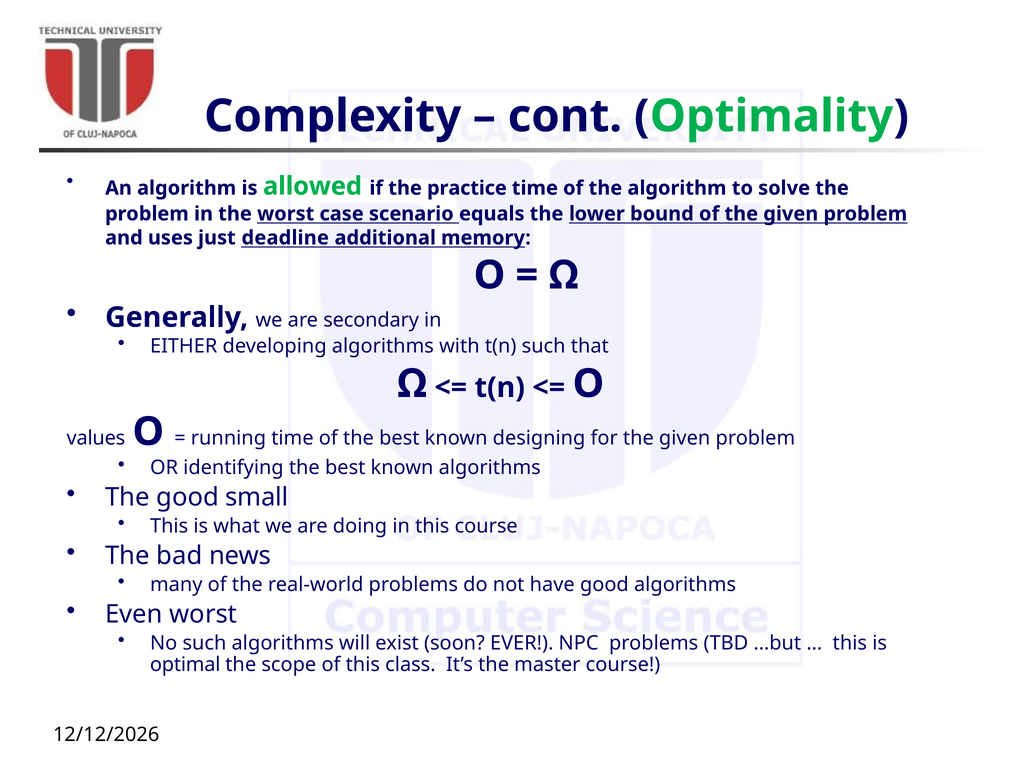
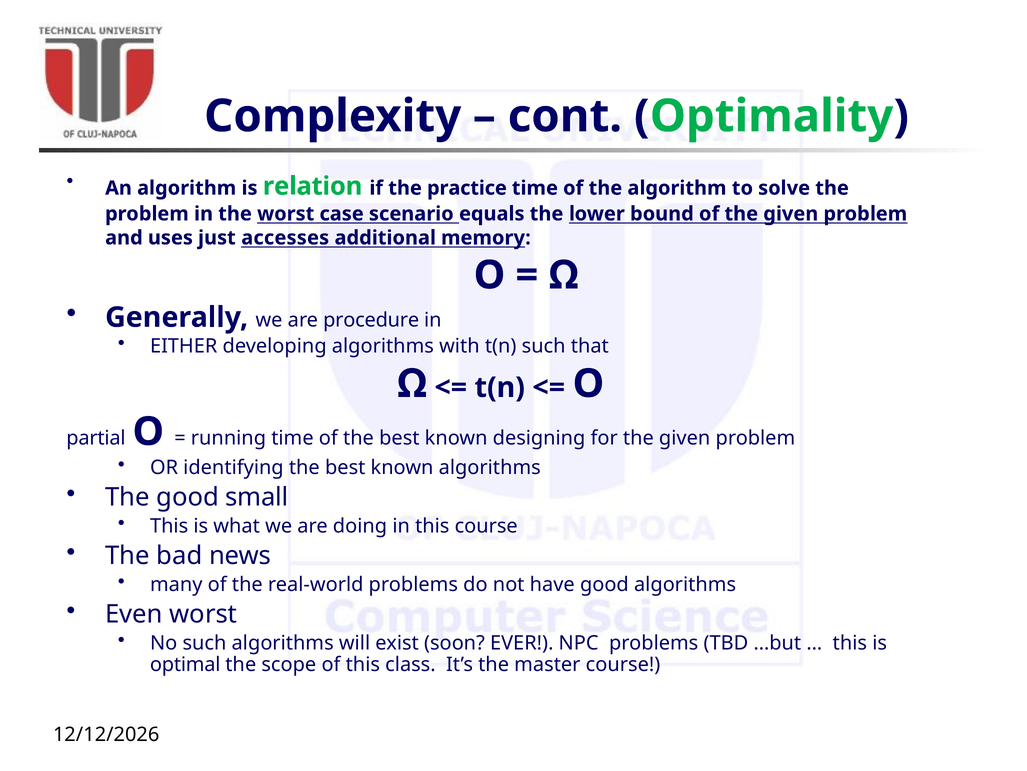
allowed: allowed -> relation
deadline: deadline -> accesses
secondary: secondary -> procedure
values: values -> partial
